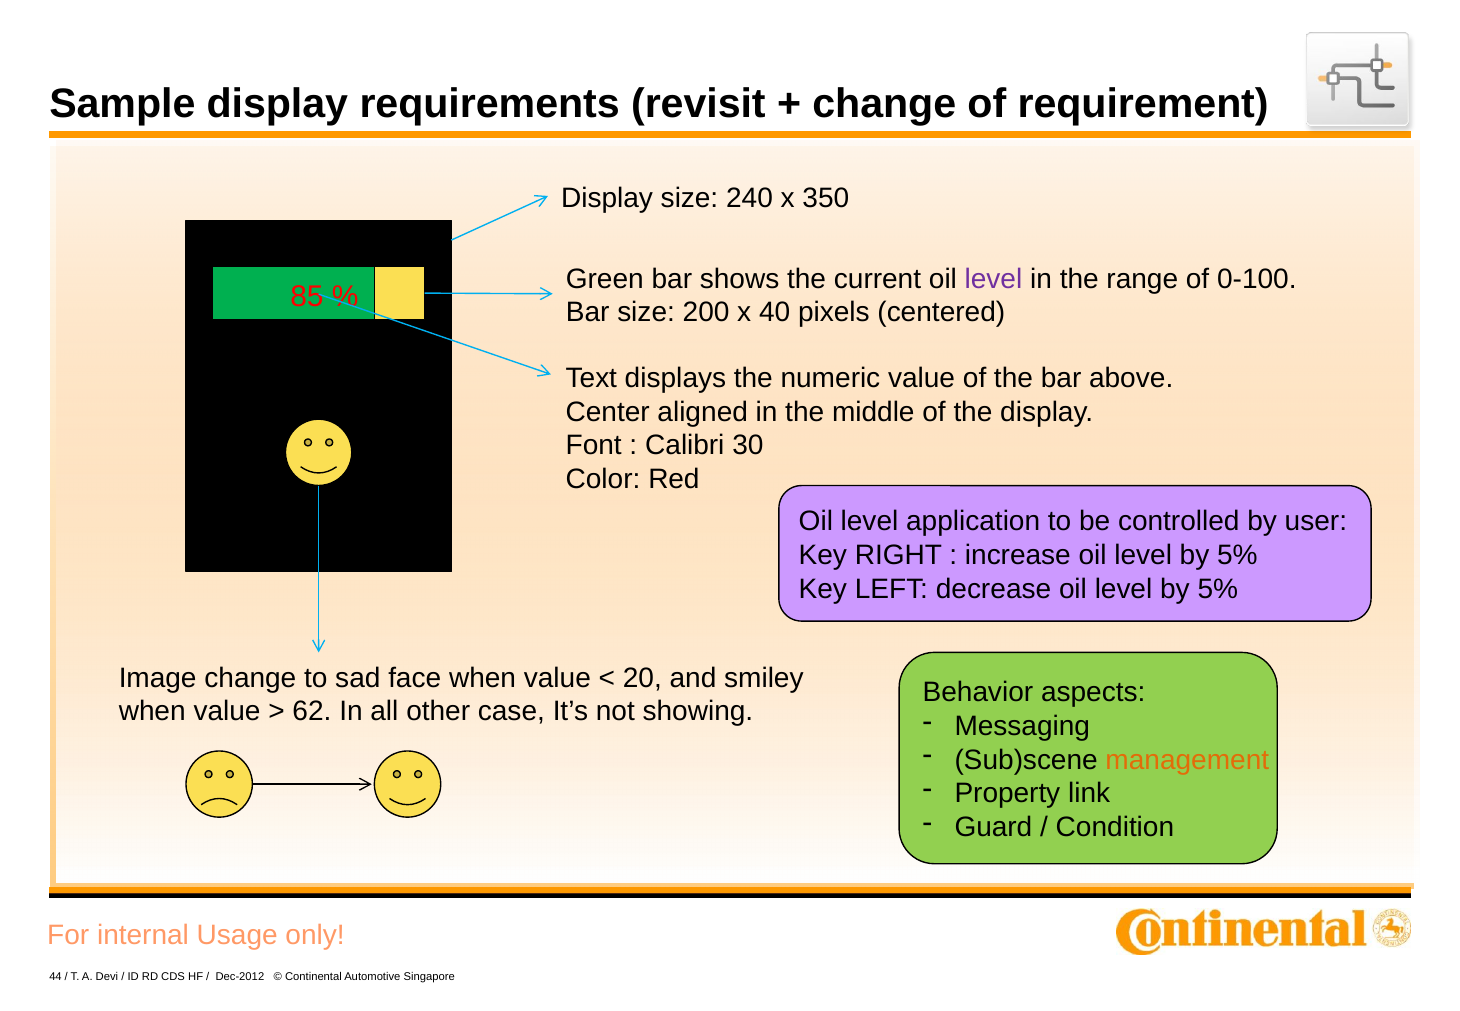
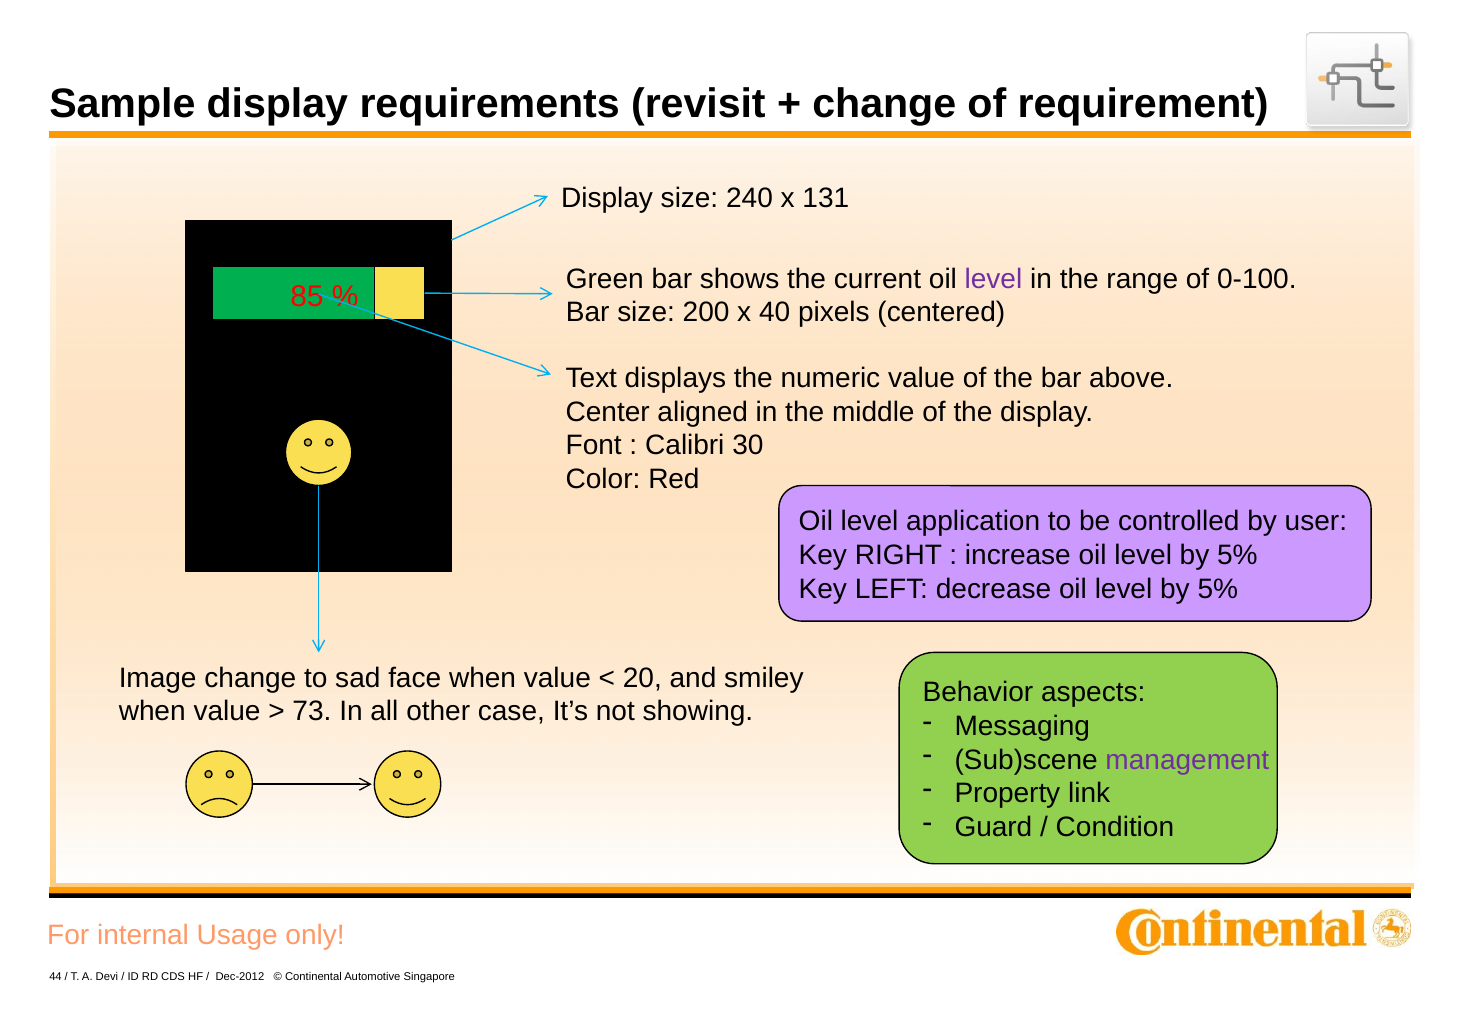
350: 350 -> 131
62: 62 -> 73
management colour: orange -> purple
